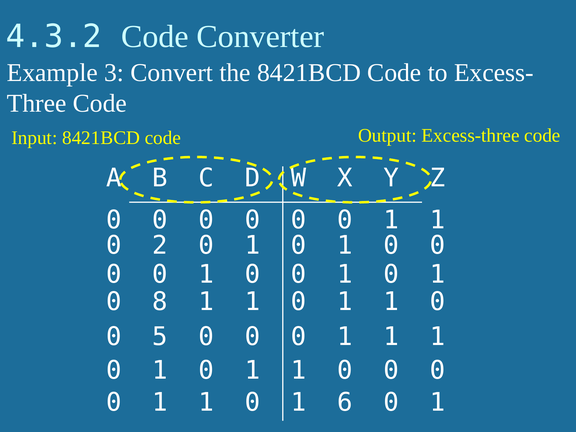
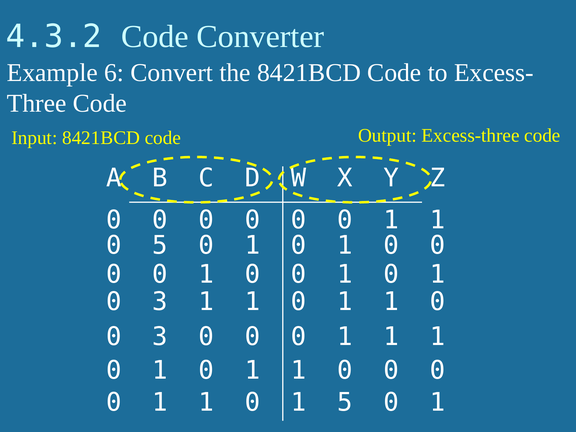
3: 3 -> 6
0 2: 2 -> 5
8 at (160, 302): 8 -> 3
5 at (160, 337): 5 -> 3
1 6: 6 -> 5
